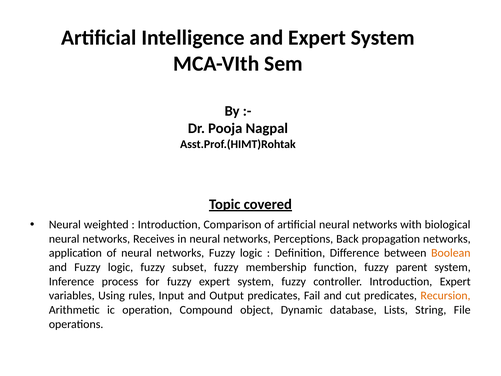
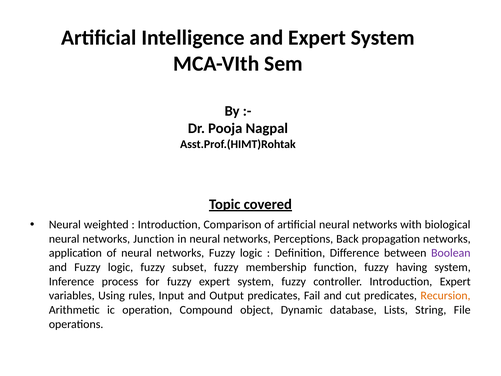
Receives: Receives -> Junction
Boolean colour: orange -> purple
parent: parent -> having
